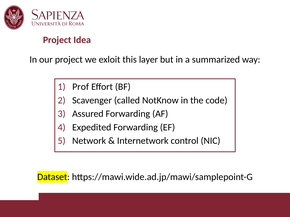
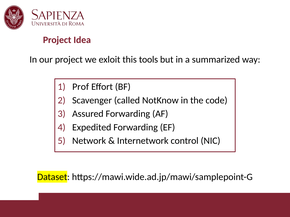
layer: layer -> tools
